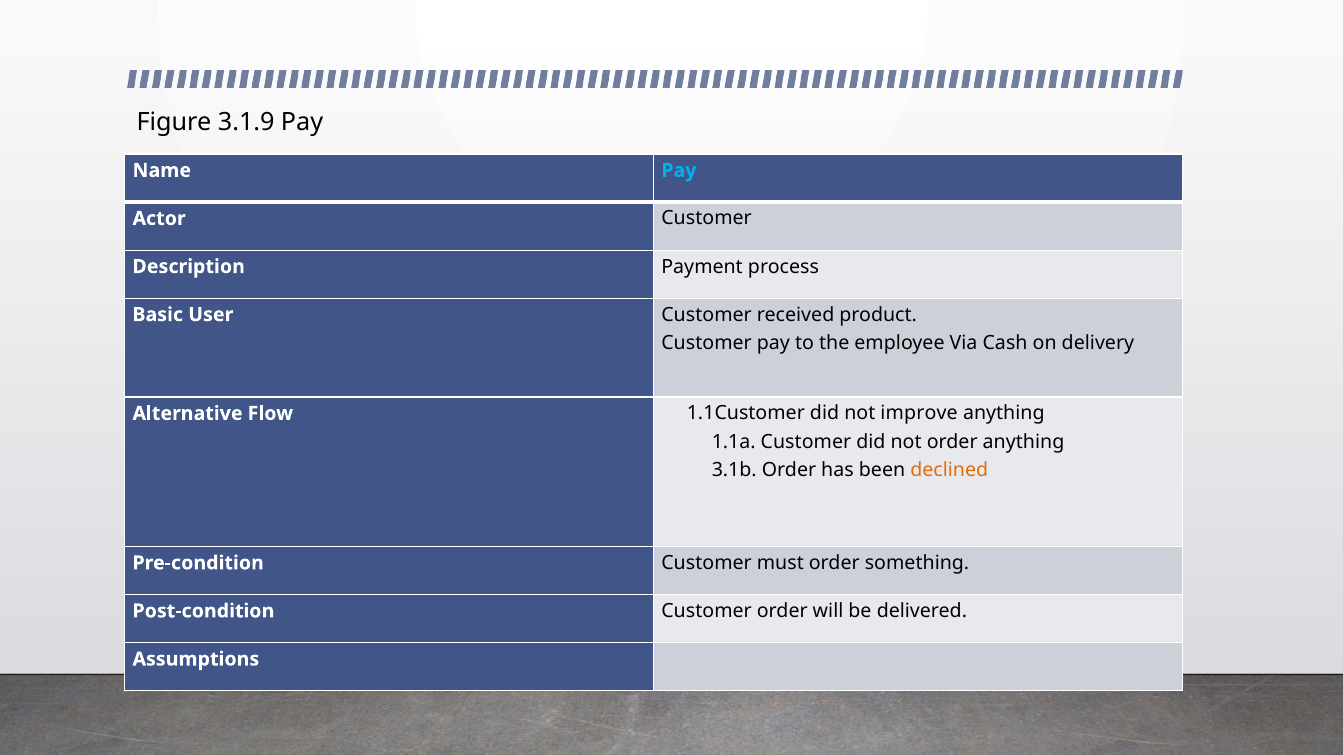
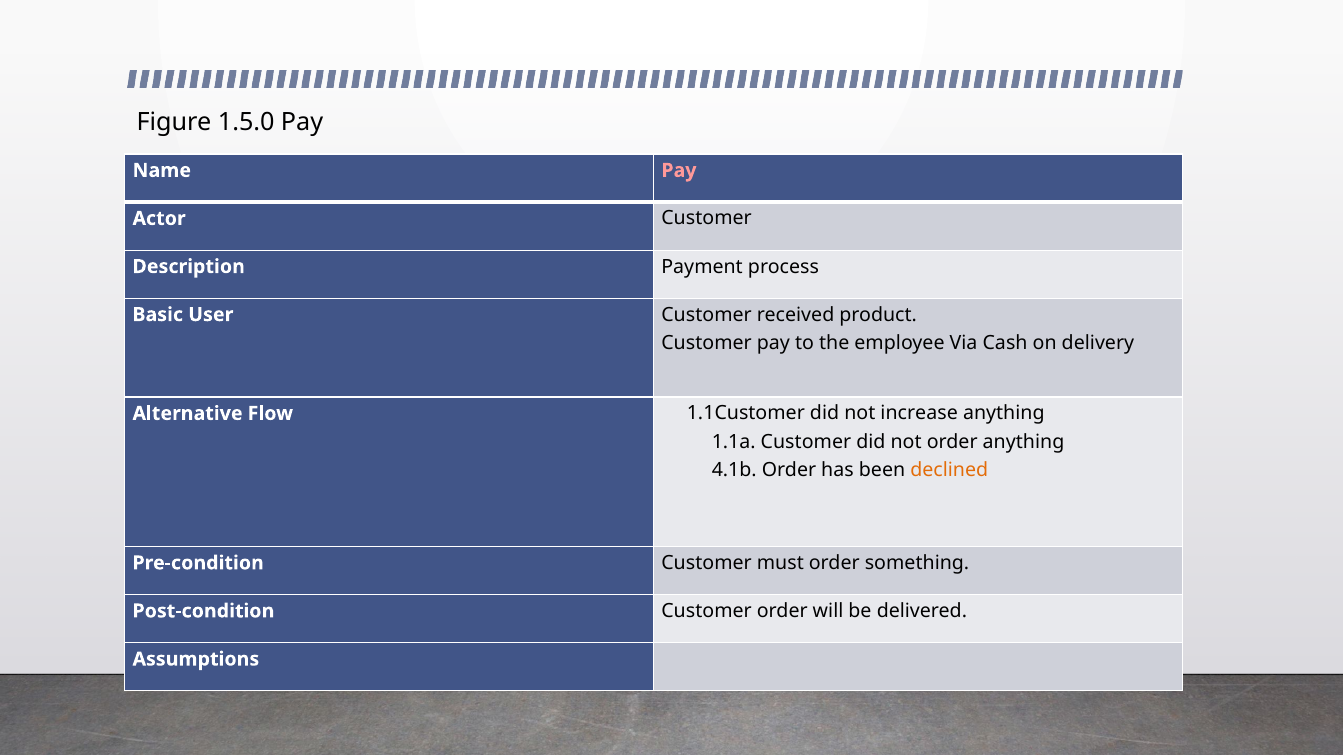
3.1.9: 3.1.9 -> 1.5.0
Pay at (679, 171) colour: light blue -> pink
improve: improve -> increase
3.1b: 3.1b -> 4.1b
